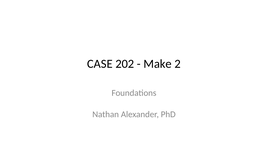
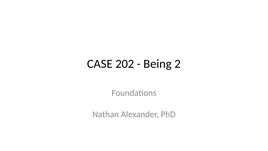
Make: Make -> Being
